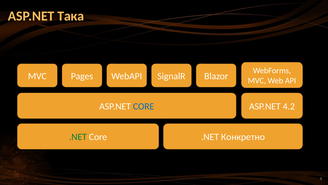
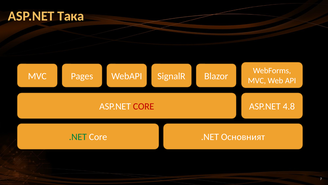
CORE at (144, 106) colour: blue -> red
4.2: 4.2 -> 4.8
Конкретно: Конкретно -> Основният
